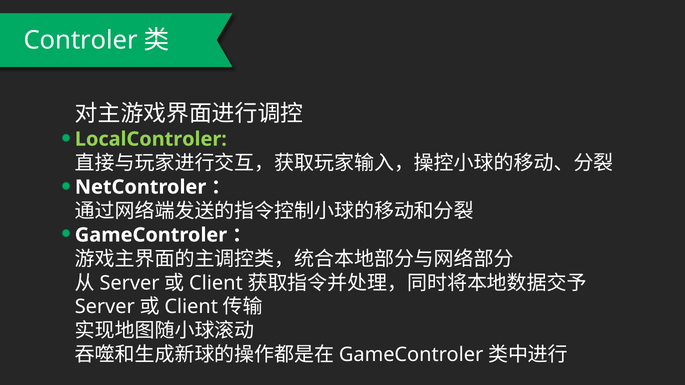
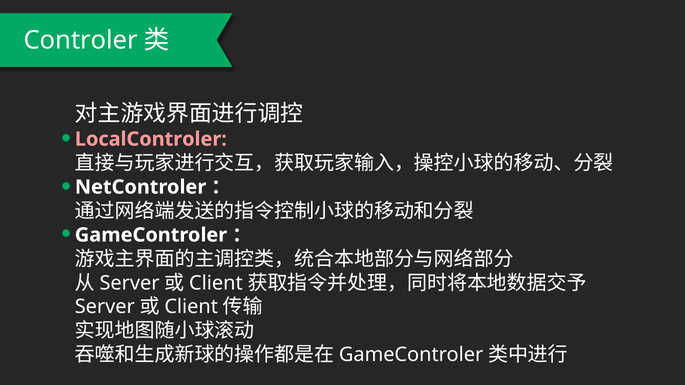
LocalControler colour: light green -> pink
